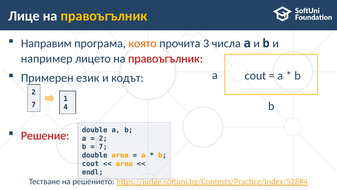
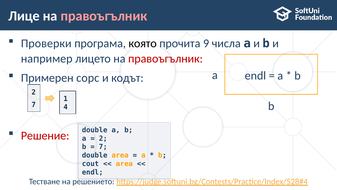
правоъгълник at (104, 16) colour: yellow -> pink
Направим: Направим -> Проверки
която colour: orange -> black
3: 3 -> 9
cout at (255, 76): cout -> endl
език: език -> сорс
